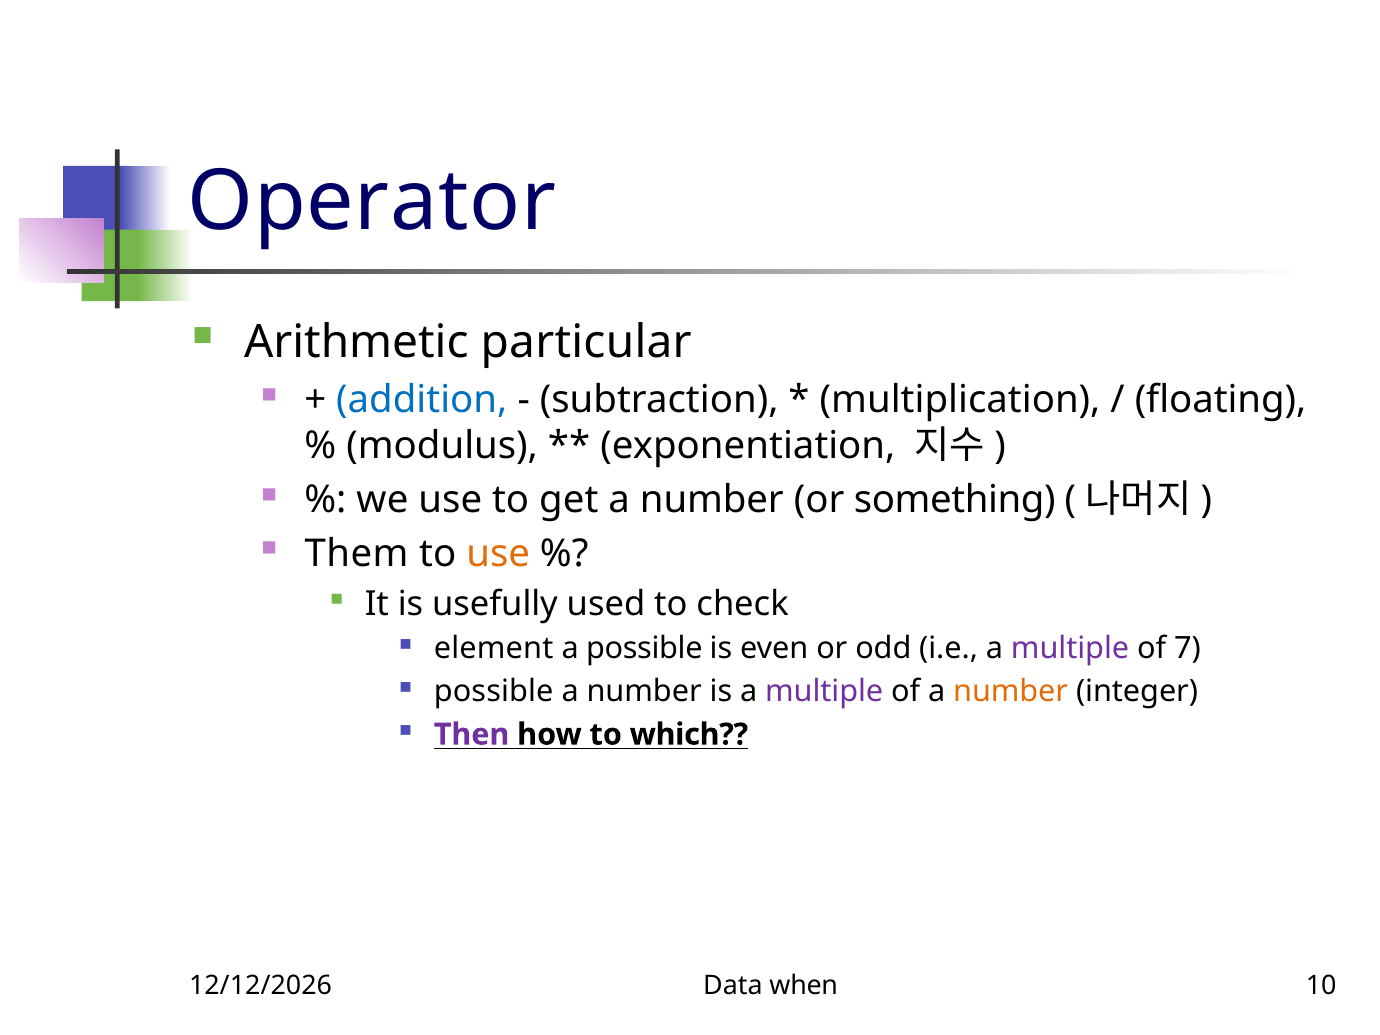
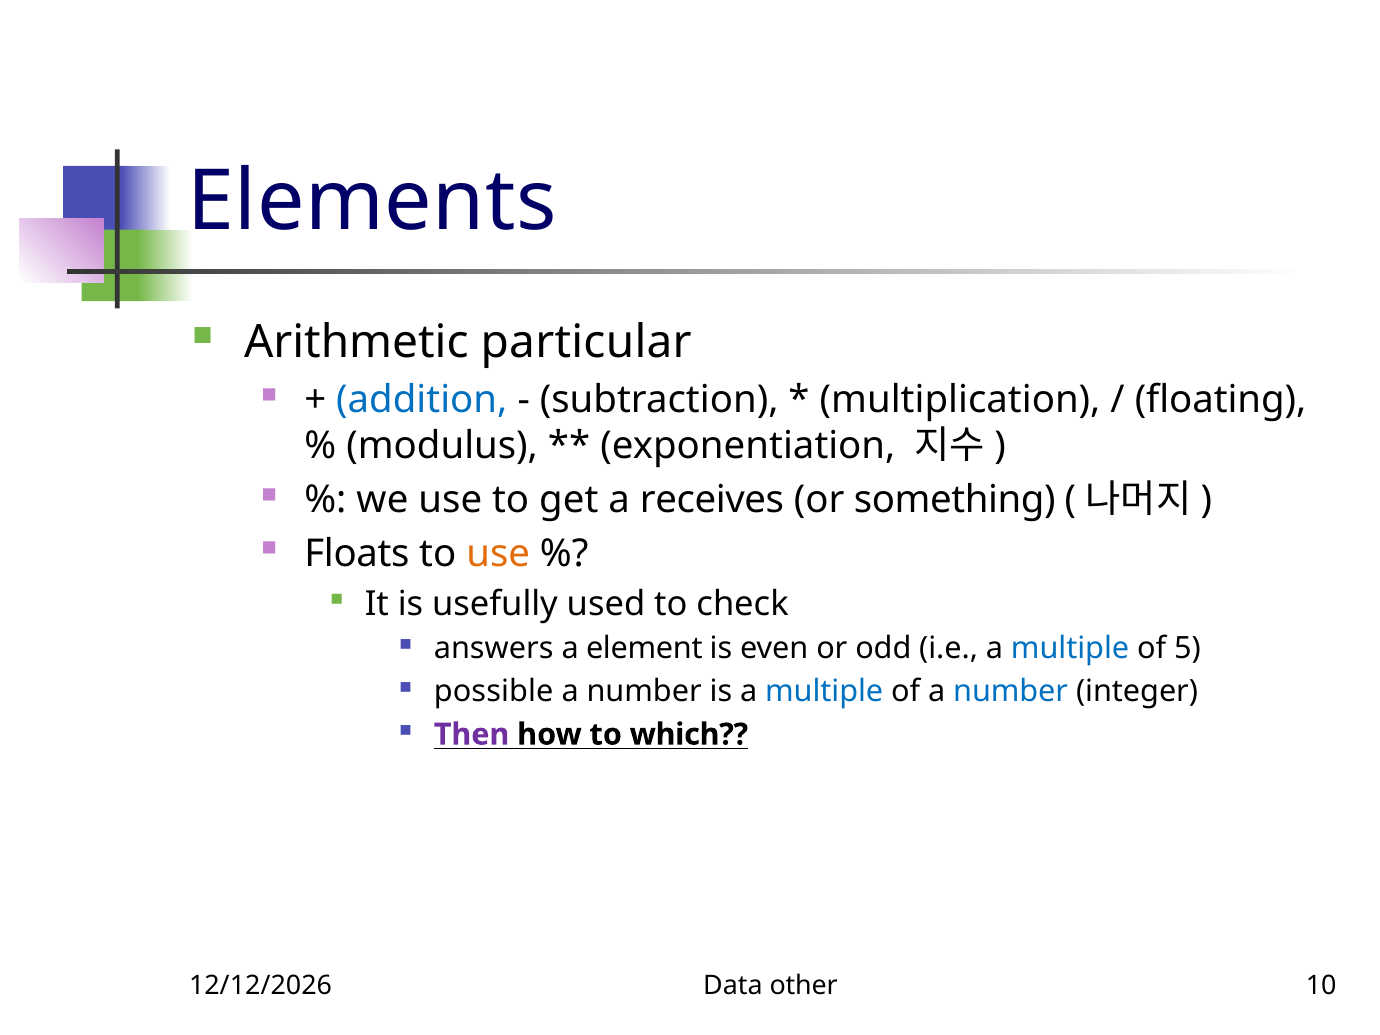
Operator: Operator -> Elements
get a number: number -> receives
Them: Them -> Floats
element: element -> answers
a possible: possible -> element
multiple at (1070, 649) colour: purple -> blue
7: 7 -> 5
multiple at (824, 692) colour: purple -> blue
number at (1011, 692) colour: orange -> blue
when: when -> other
